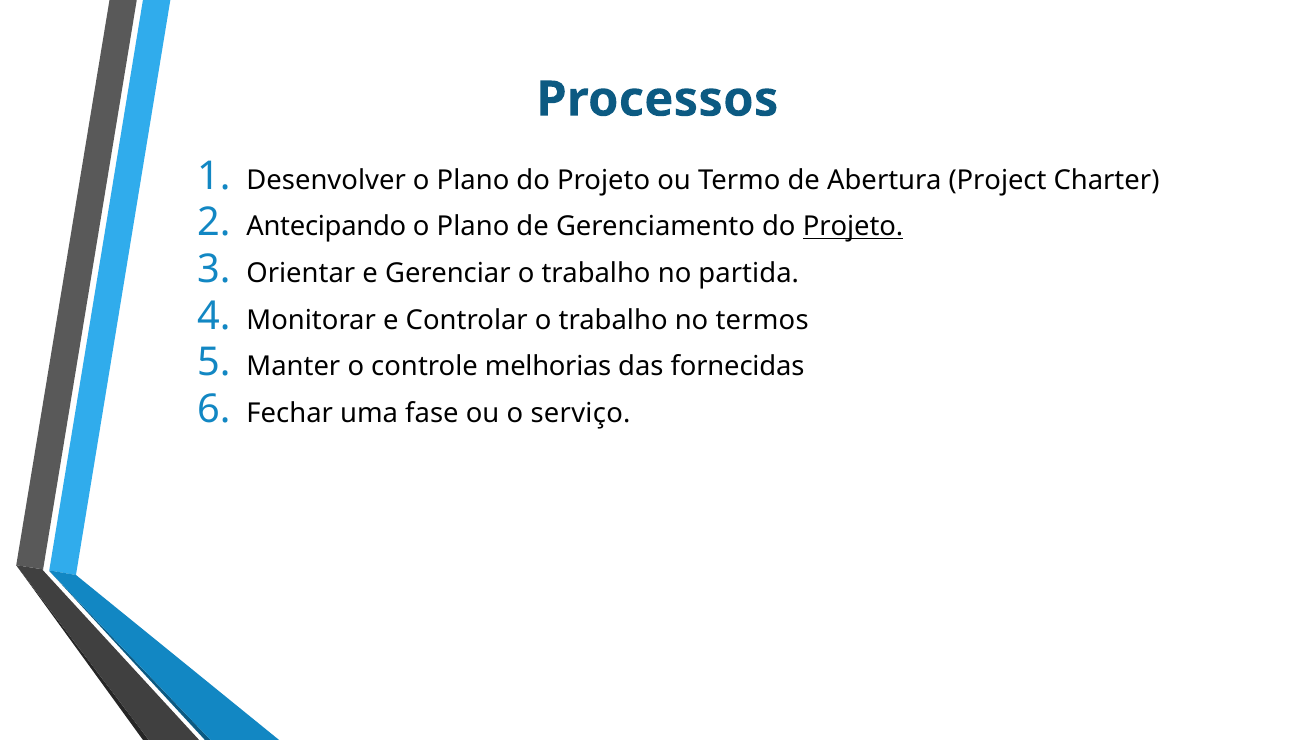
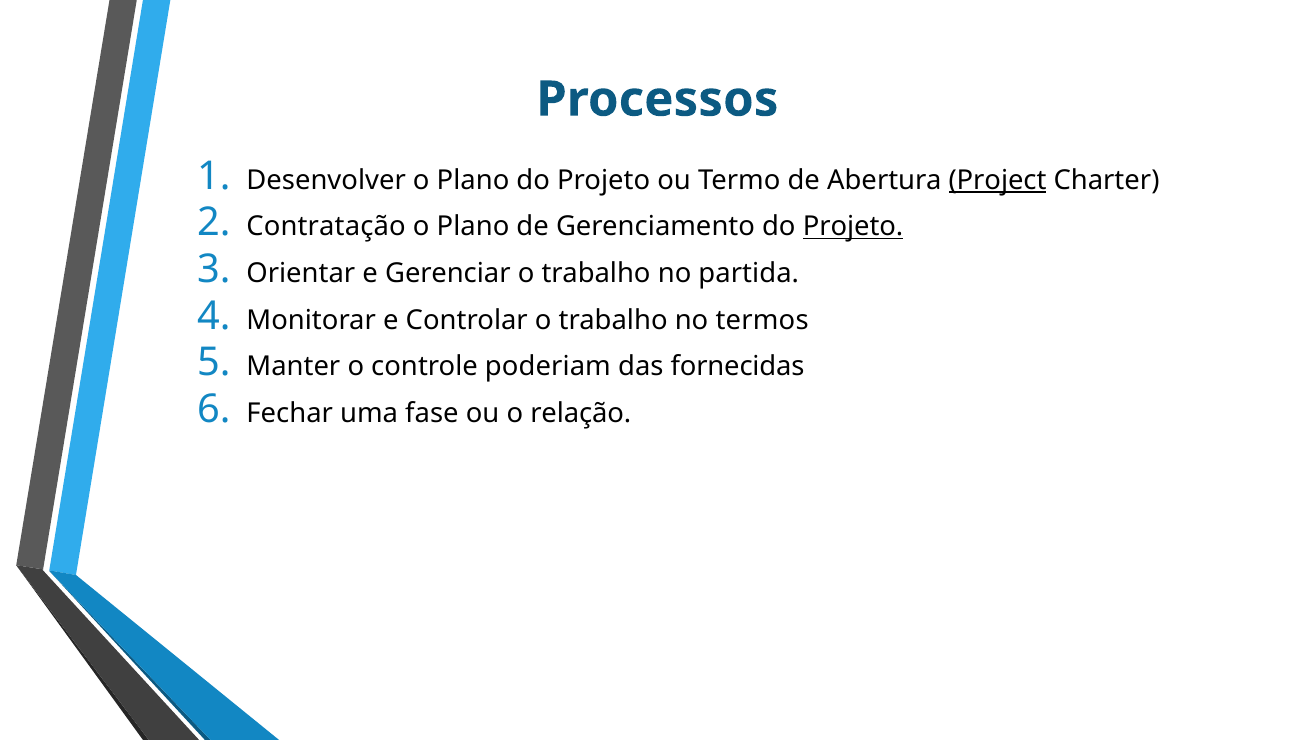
Project underline: none -> present
Antecipando: Antecipando -> Contratação
melhorias: melhorias -> poderiam
serviço: serviço -> relação
